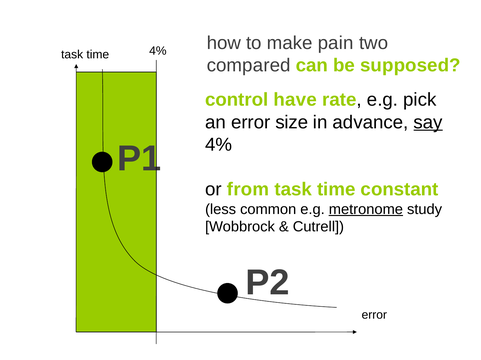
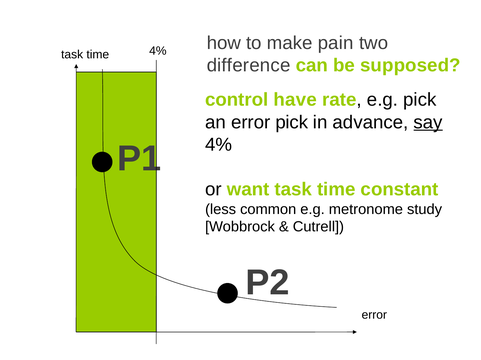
compared: compared -> difference
error size: size -> pick
from: from -> want
metronome underline: present -> none
